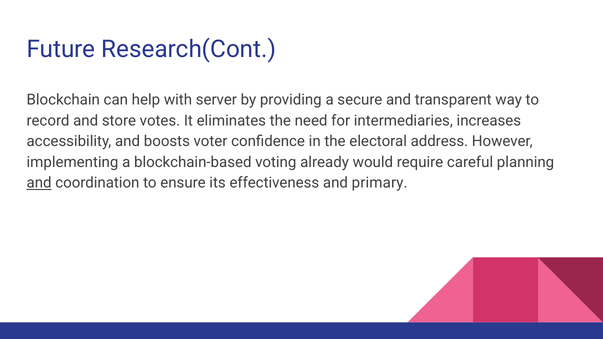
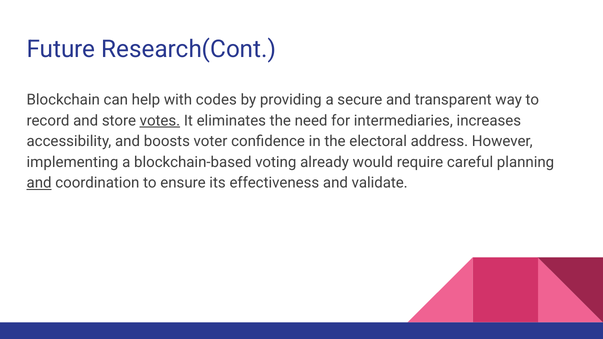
server: server -> codes
votes underline: none -> present
primary: primary -> validate
